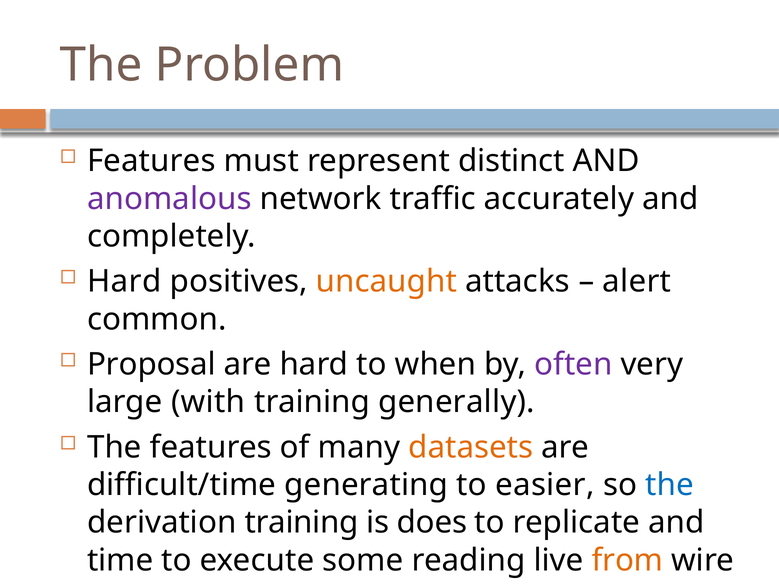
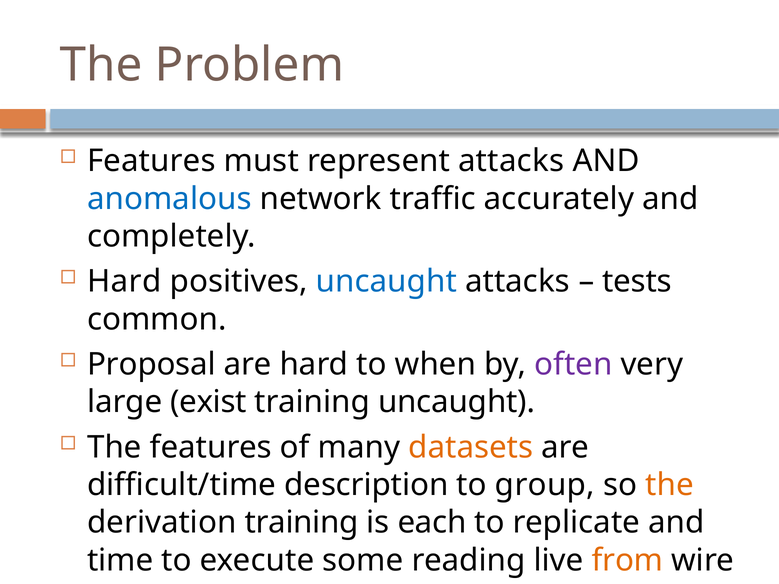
represent distinct: distinct -> attacks
anomalous colour: purple -> blue
uncaught at (386, 282) colour: orange -> blue
alert: alert -> tests
with: with -> exist
training generally: generally -> uncaught
generating: generating -> description
easier: easier -> group
the at (670, 485) colour: blue -> orange
does: does -> each
